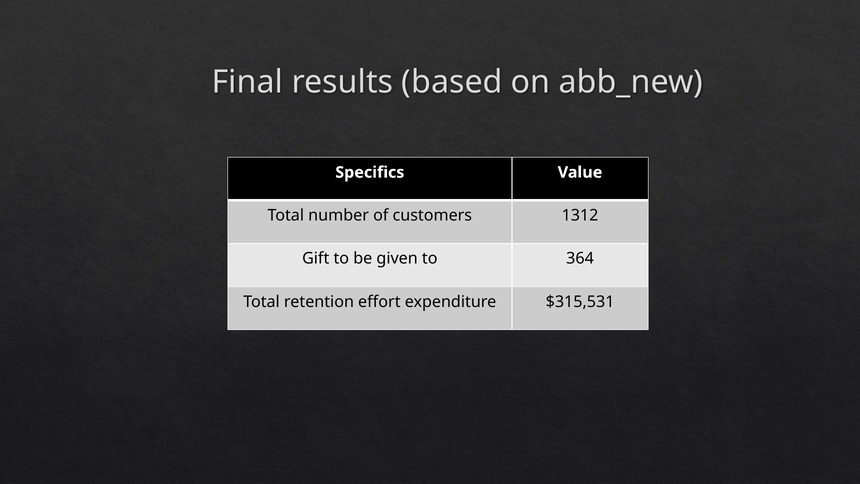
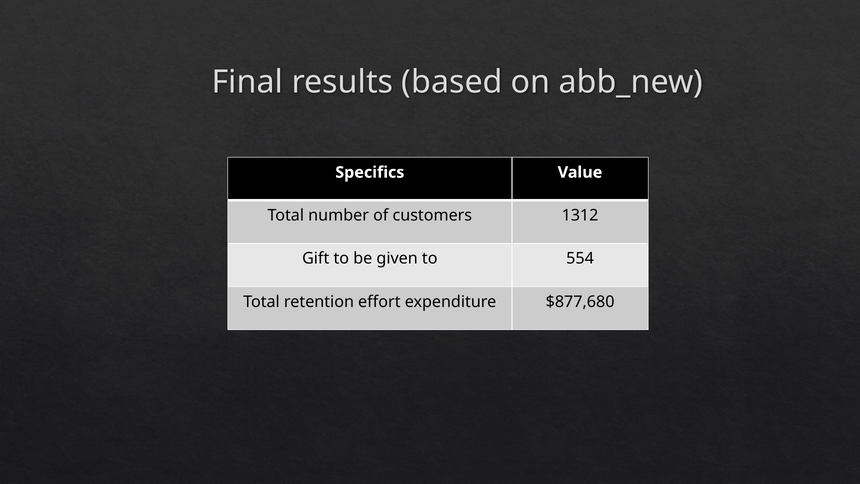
364: 364 -> 554
$315,531: $315,531 -> $877,680
